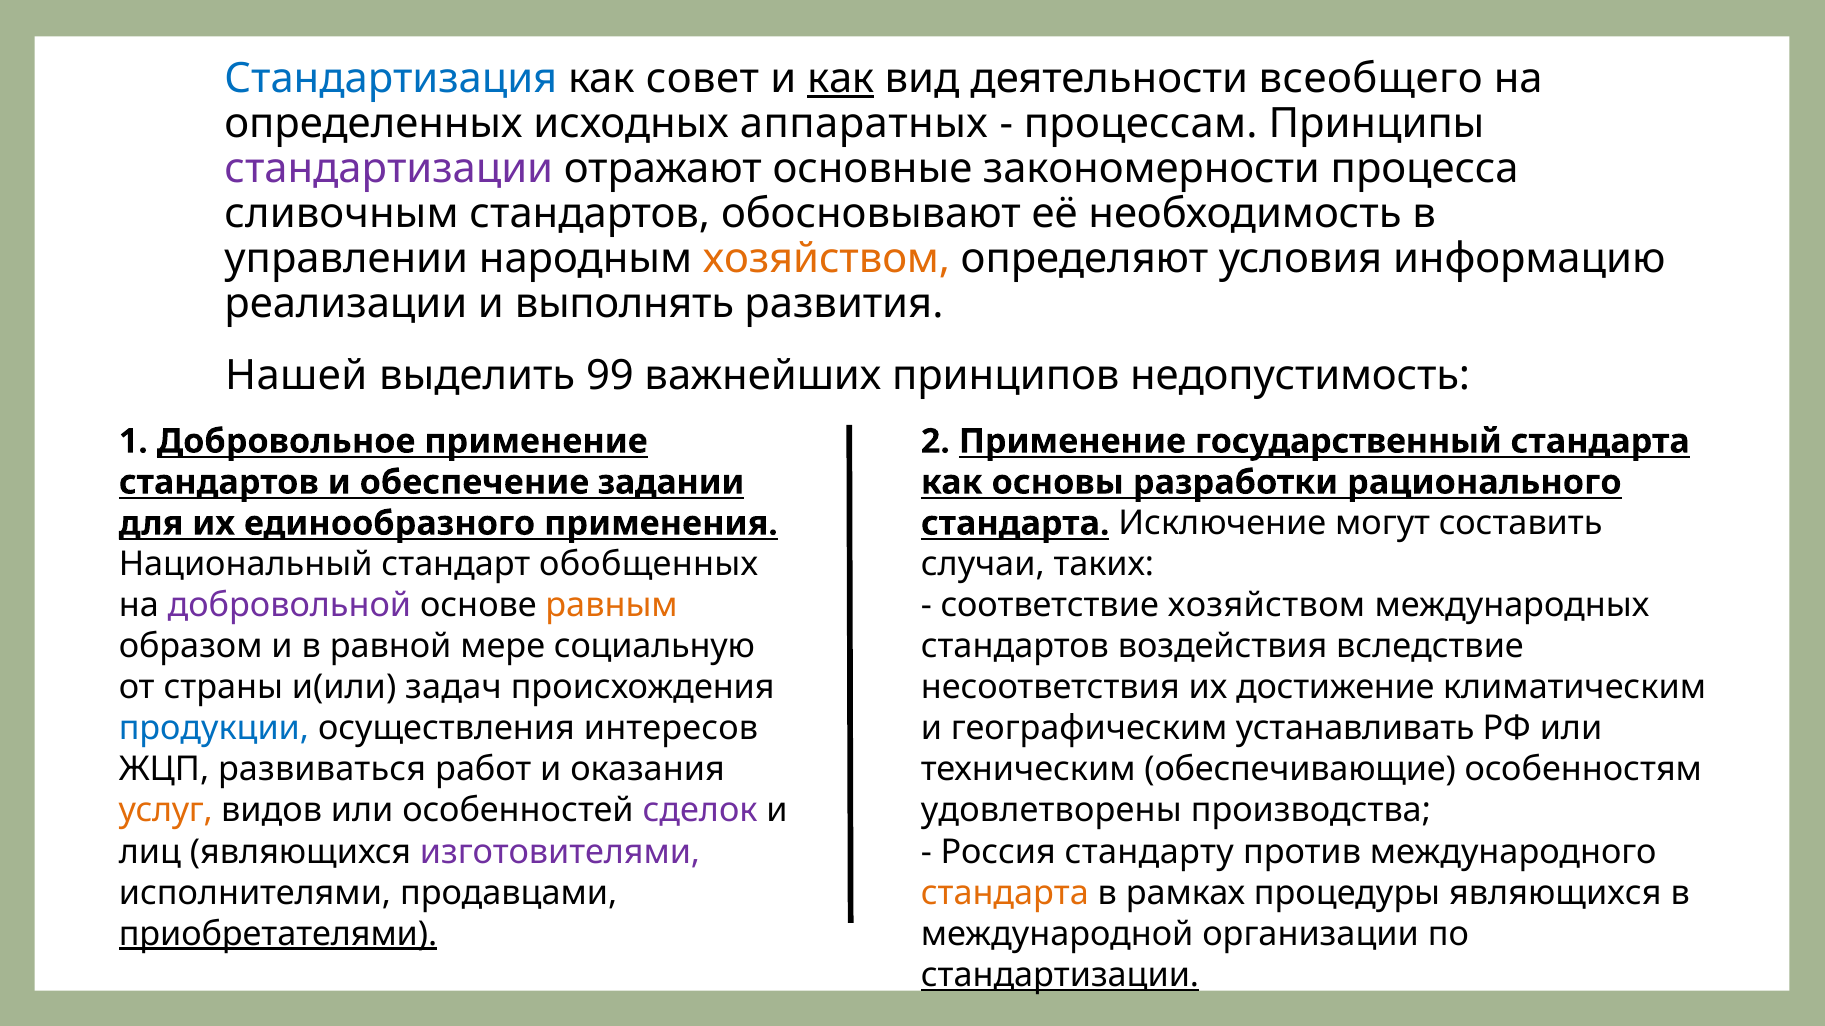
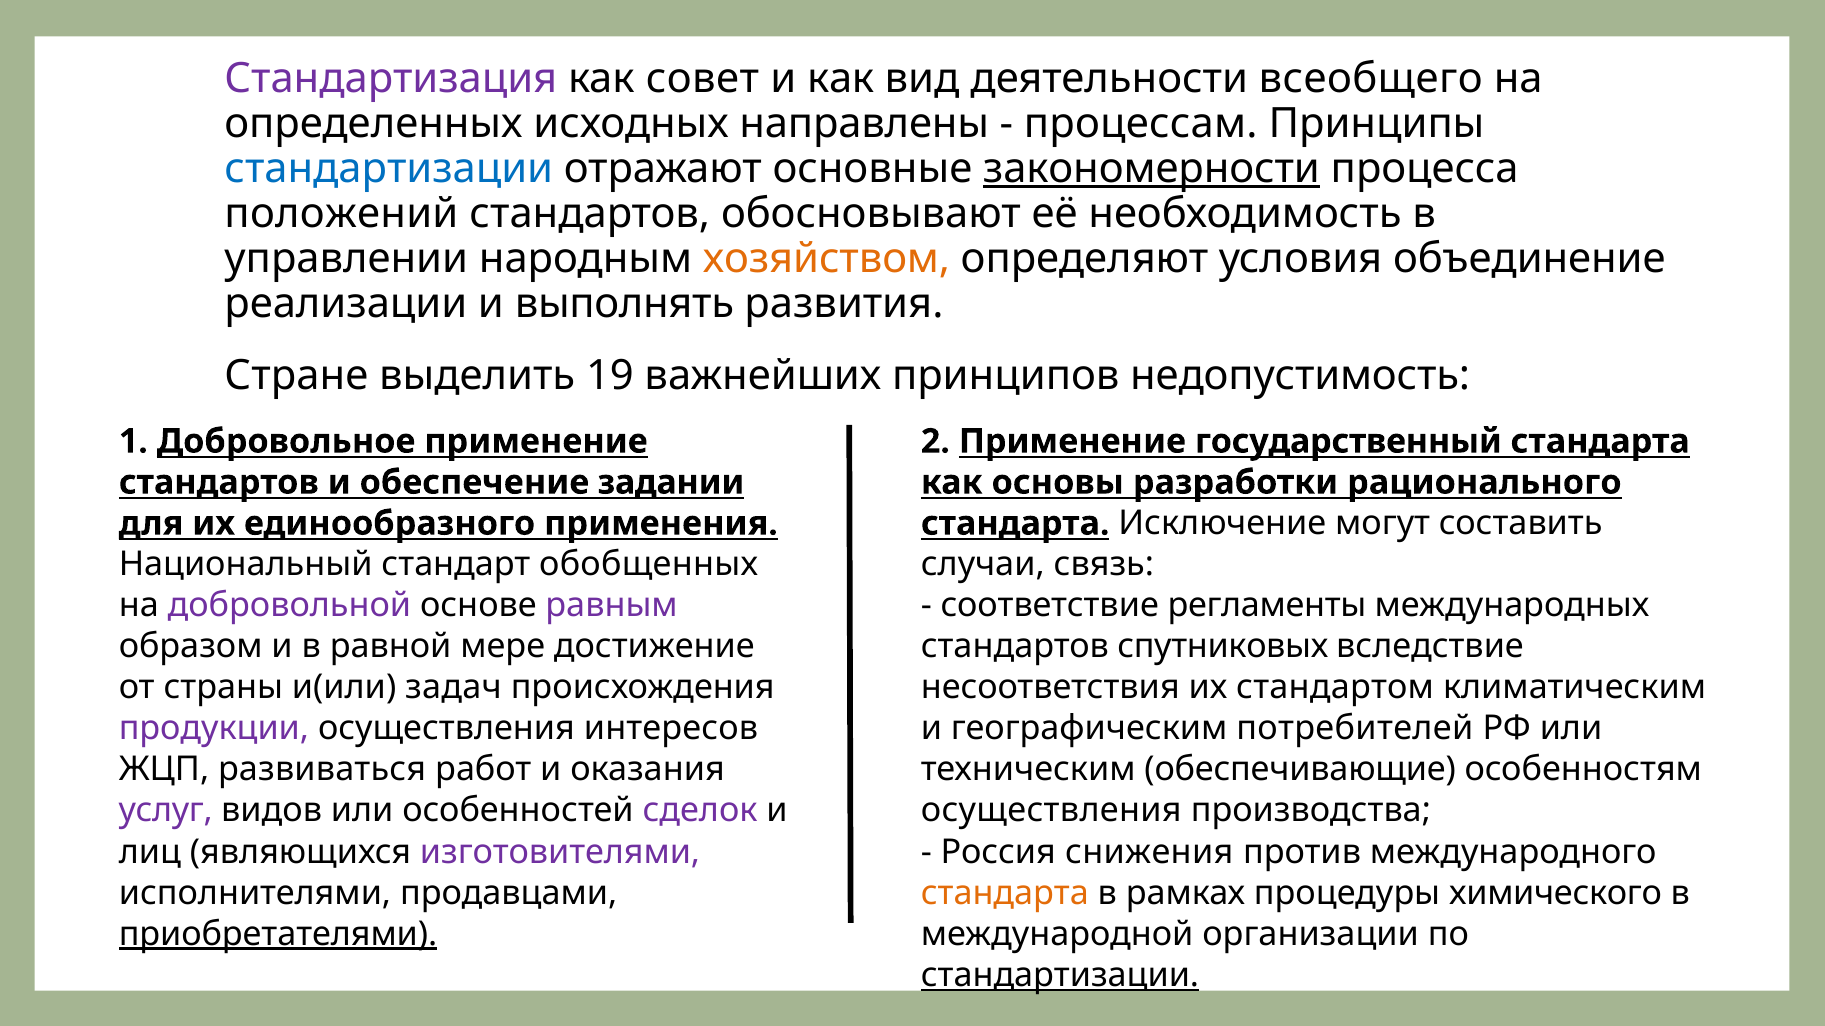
Стандартизация colour: blue -> purple
как at (841, 78) underline: present -> none
аппаратных: аппаратных -> направлены
стандартизации at (389, 169) colour: purple -> blue
закономерности underline: none -> present
сливочным: сливочным -> положений
информацию: информацию -> объединение
Нашей: Нашей -> Стране
99: 99 -> 19
таких: таких -> связь
равным colour: orange -> purple
соответствие хозяйством: хозяйством -> регламенты
социальную: социальную -> достижение
воздействия: воздействия -> спутниковых
достижение: достижение -> стандартом
продукции colour: blue -> purple
устанавливать: устанавливать -> потребителей
услуг colour: orange -> purple
удовлетворены at (1051, 811): удовлетворены -> осуществления
стандарту: стандарту -> снижения
процедуры являющихся: являющихся -> химического
